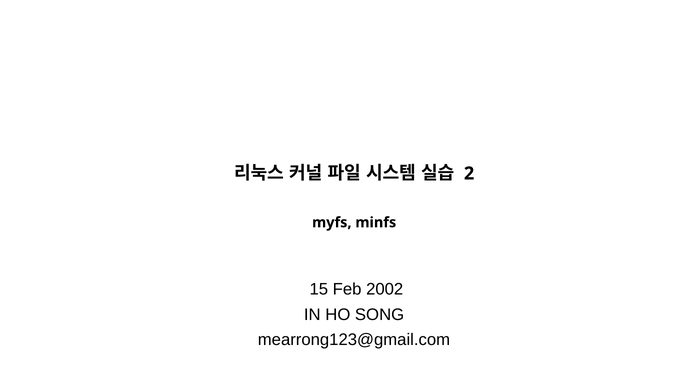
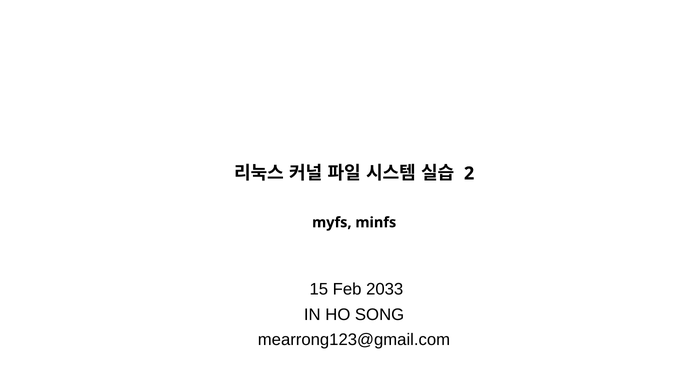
2002: 2002 -> 2033
